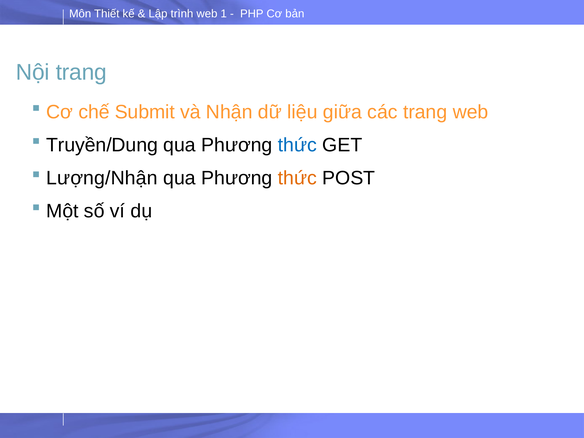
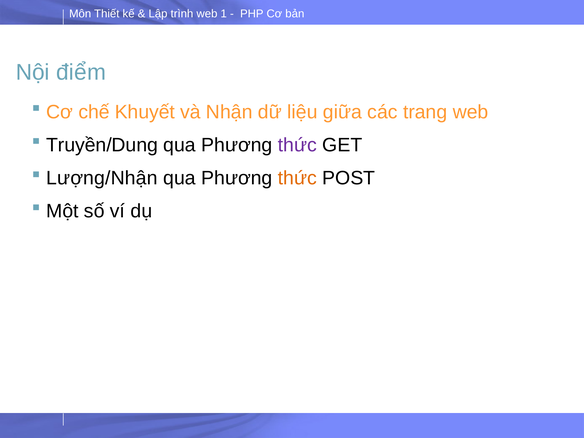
Nội trang: trang -> điểm
Submit: Submit -> Khuyết
thức at (297, 145) colour: blue -> purple
